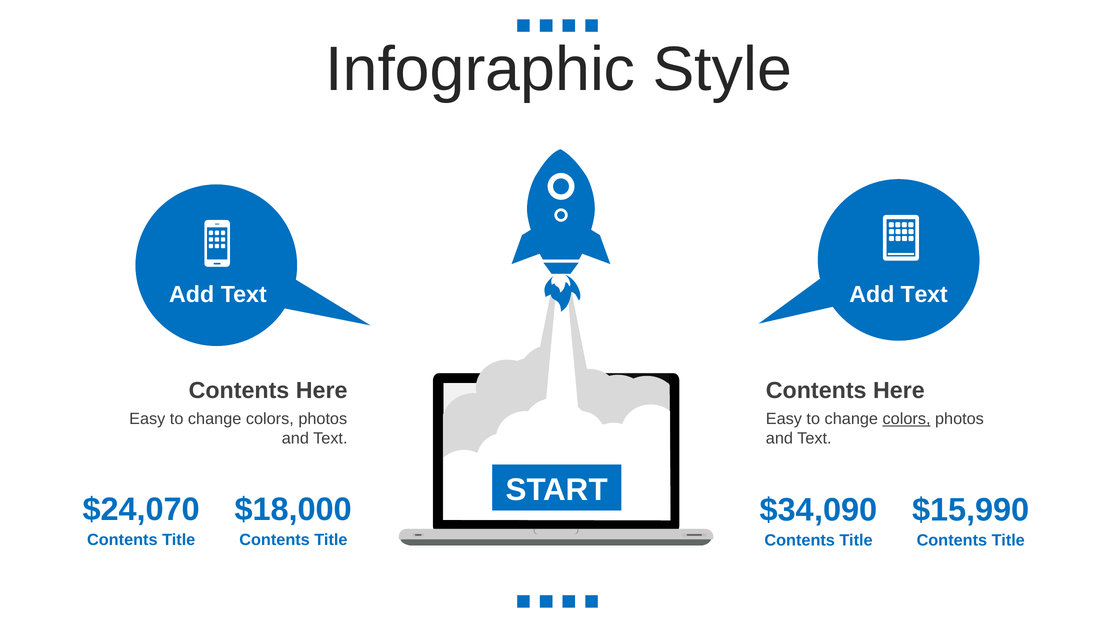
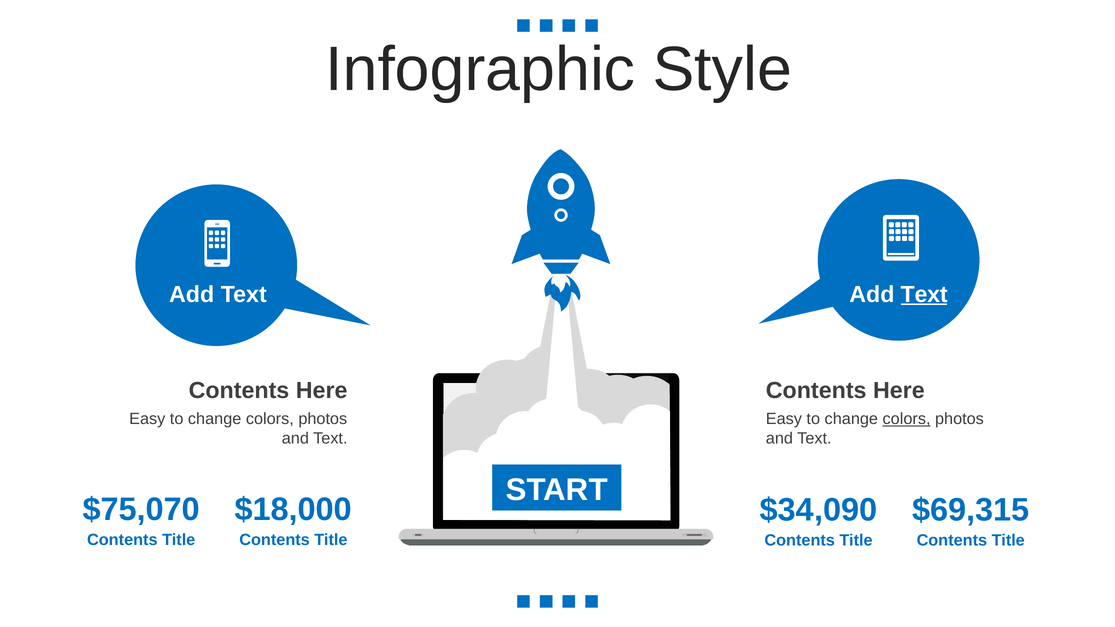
Text at (924, 294) underline: none -> present
$24,070: $24,070 -> $75,070
$15,990: $15,990 -> $69,315
